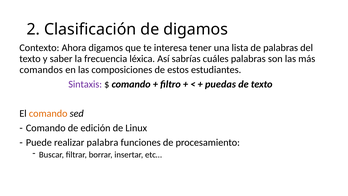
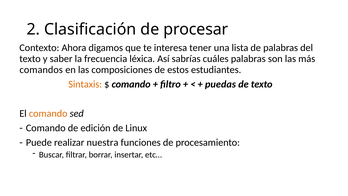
de digamos: digamos -> procesar
Sintaxis colour: purple -> orange
palabra: palabra -> nuestra
